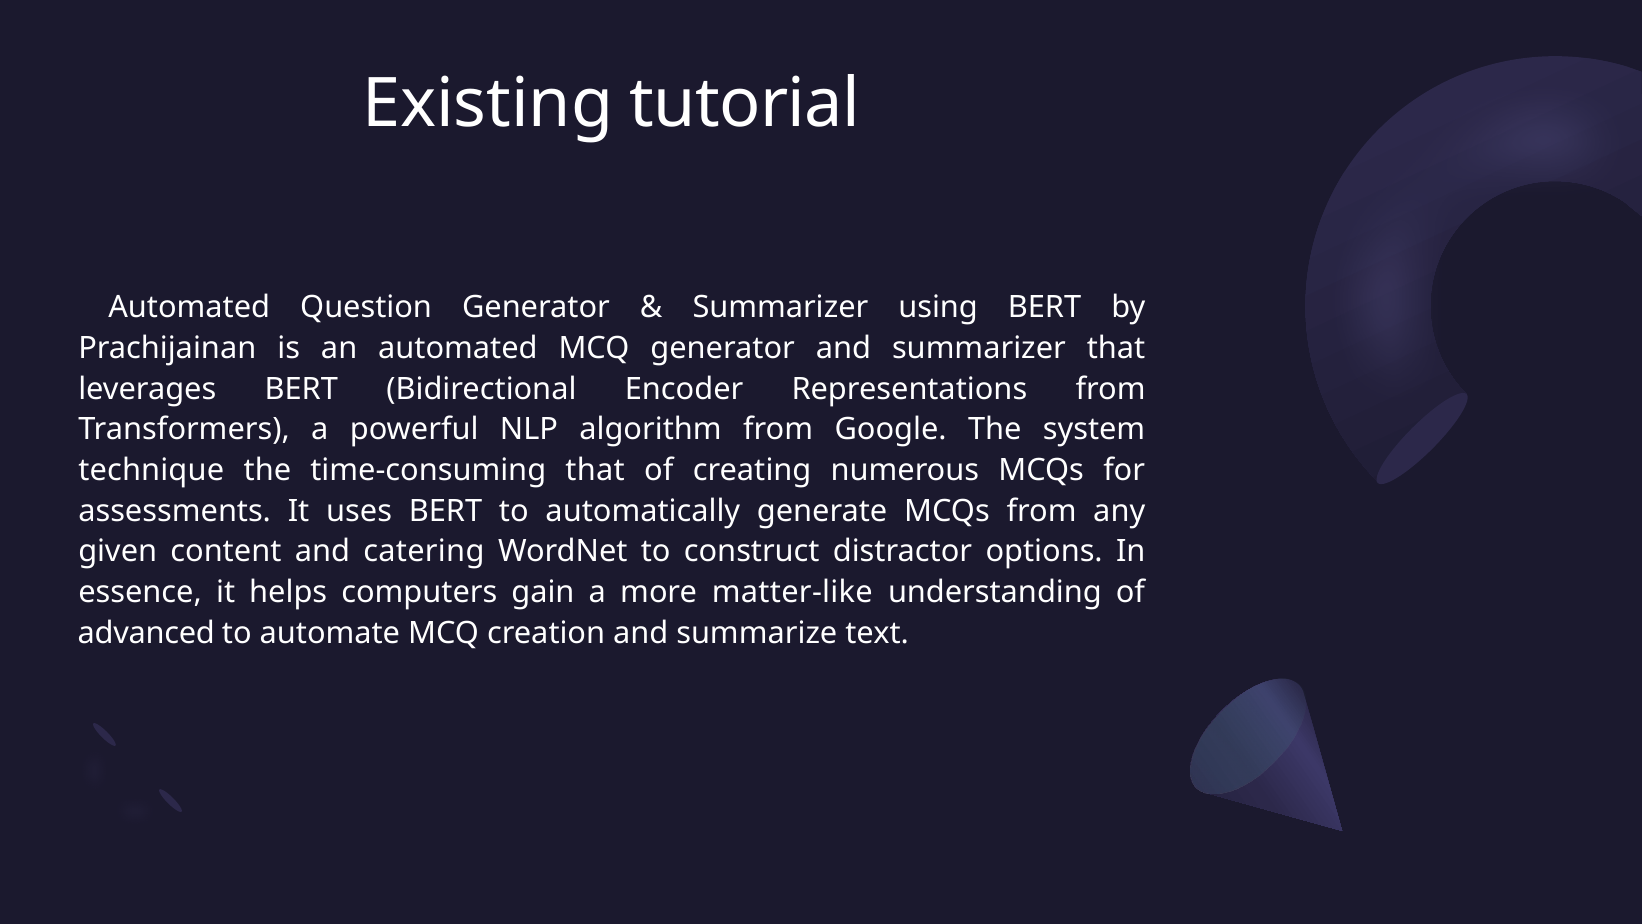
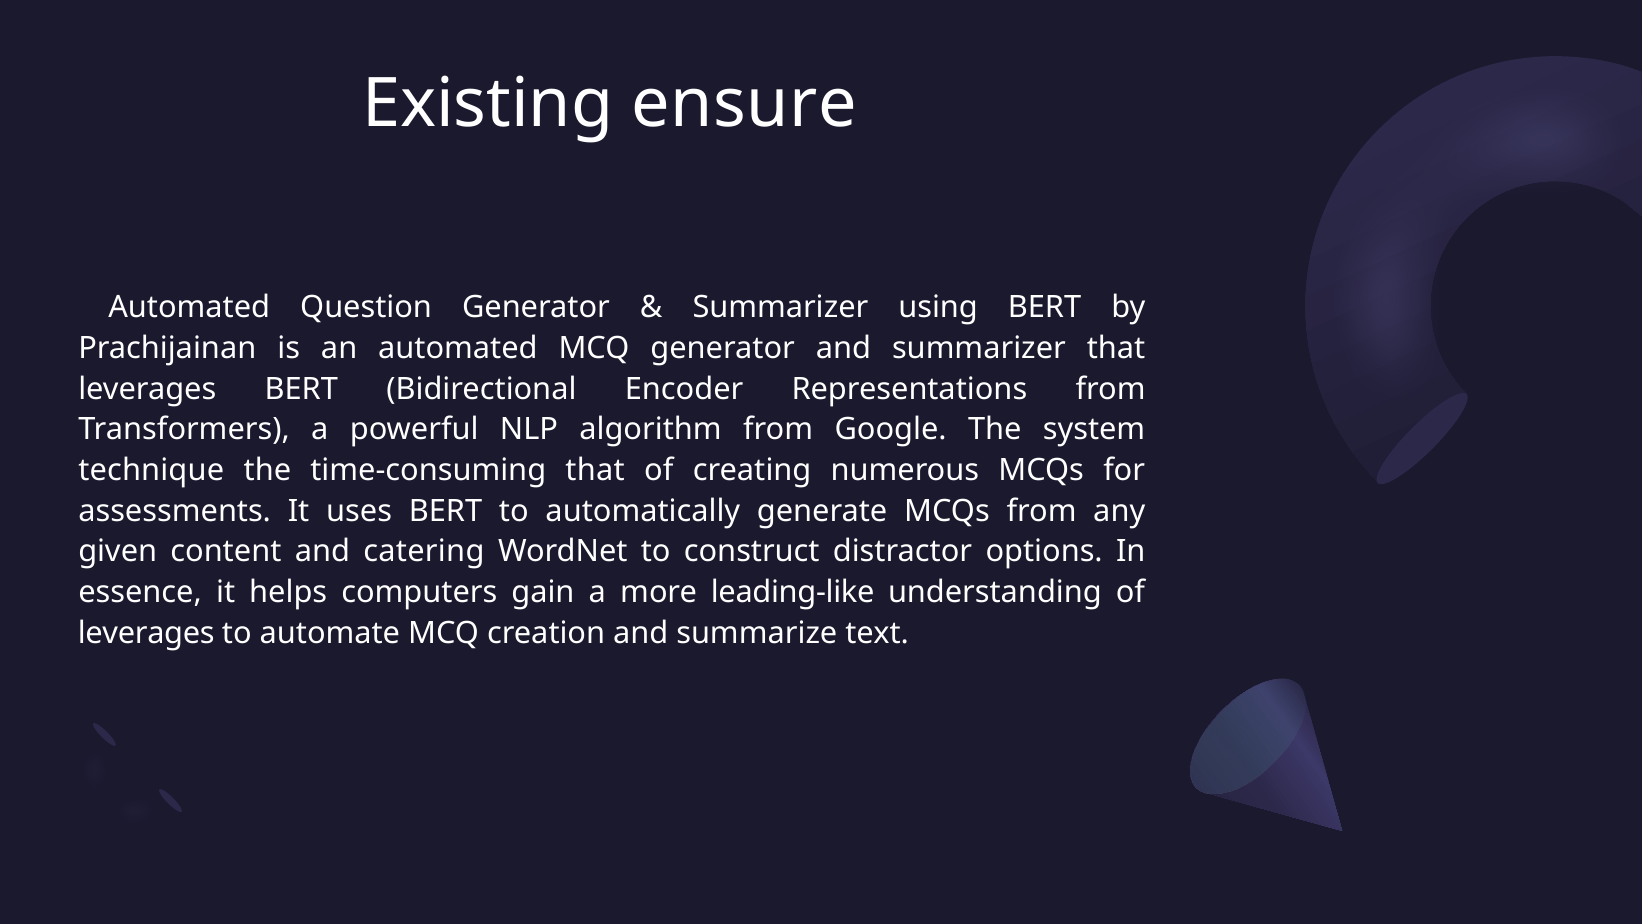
tutorial: tutorial -> ensure
matter-like: matter-like -> leading-like
advanced at (146, 633): advanced -> leverages
